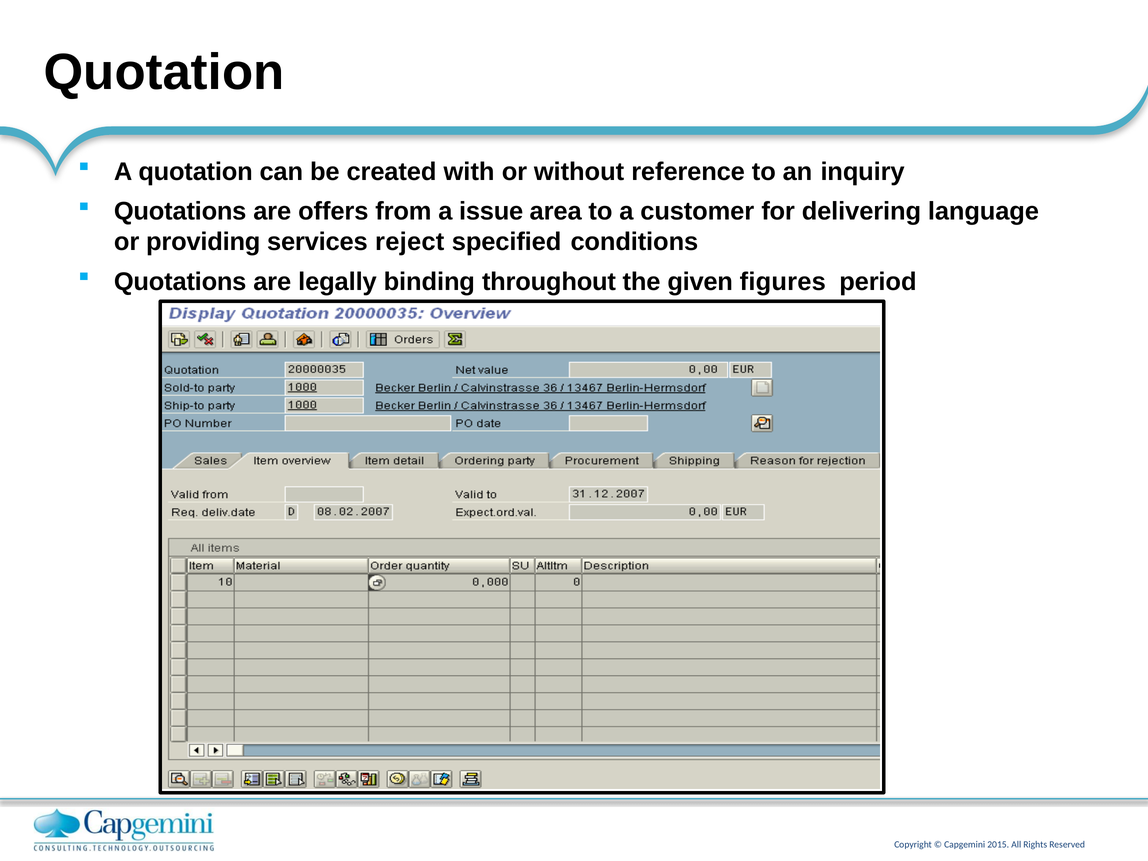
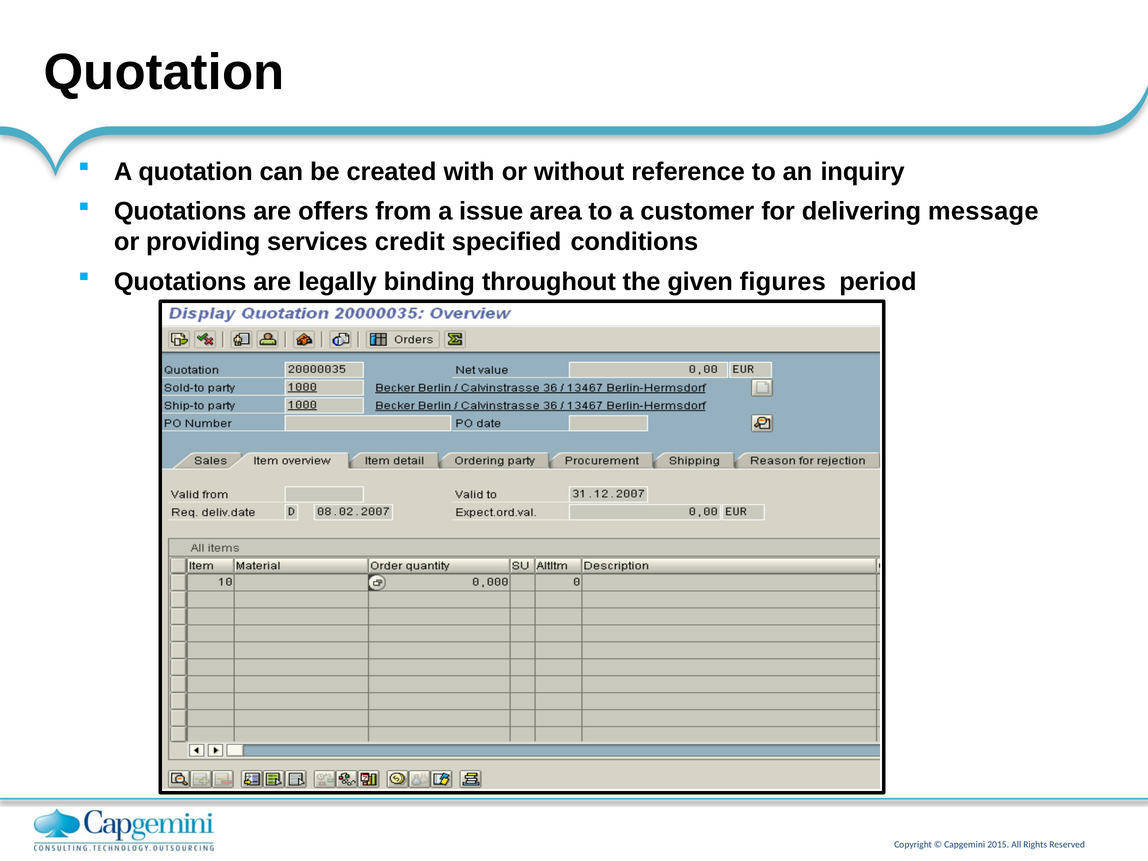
language: language -> message
reject: reject -> credit
